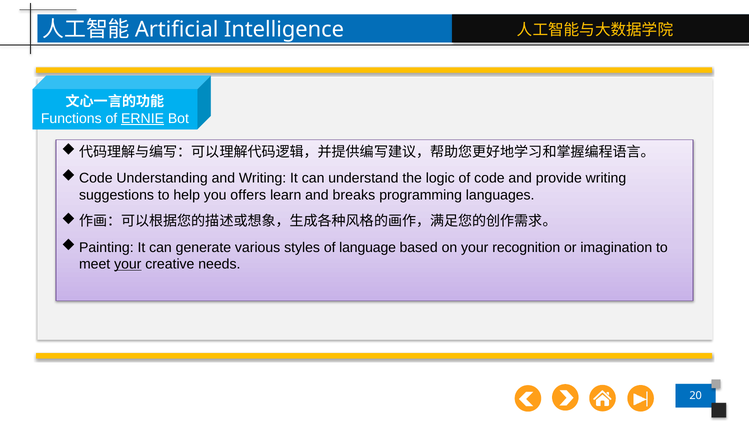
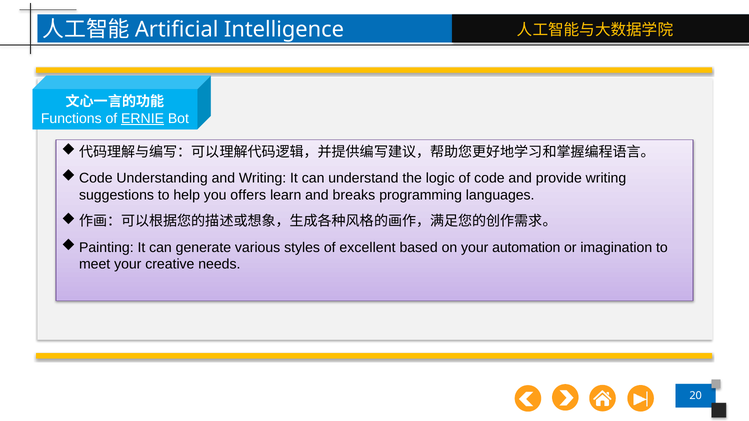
language: language -> excellent
recognition: recognition -> automation
your at (128, 264) underline: present -> none
